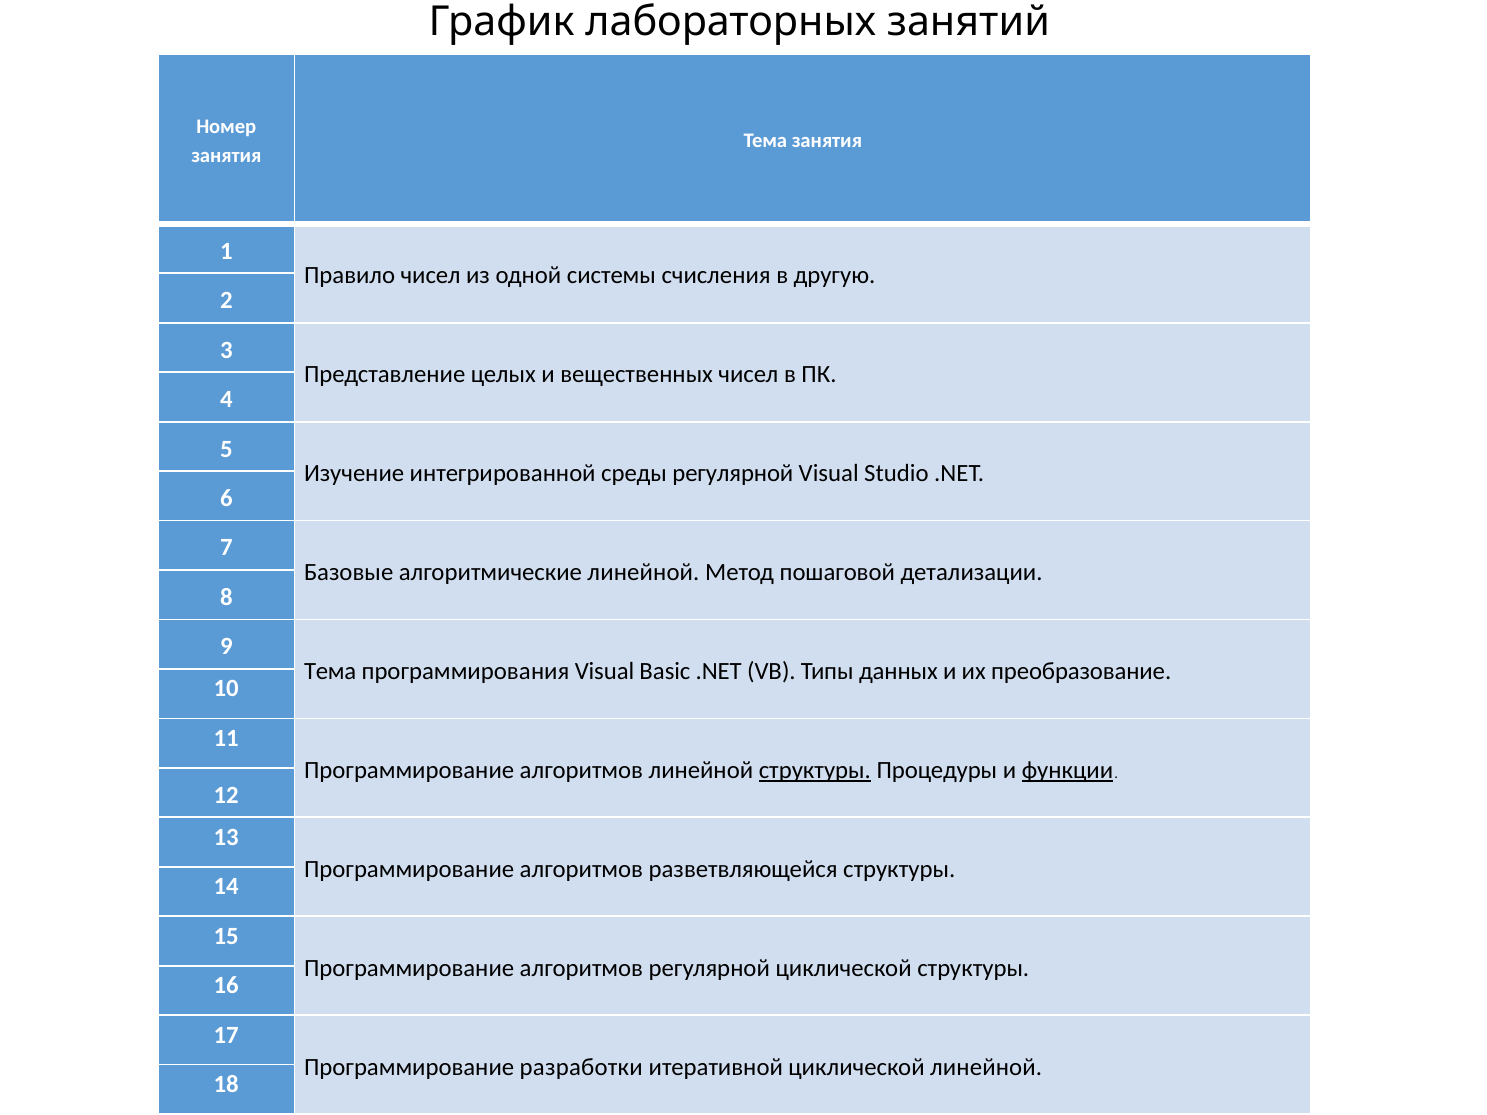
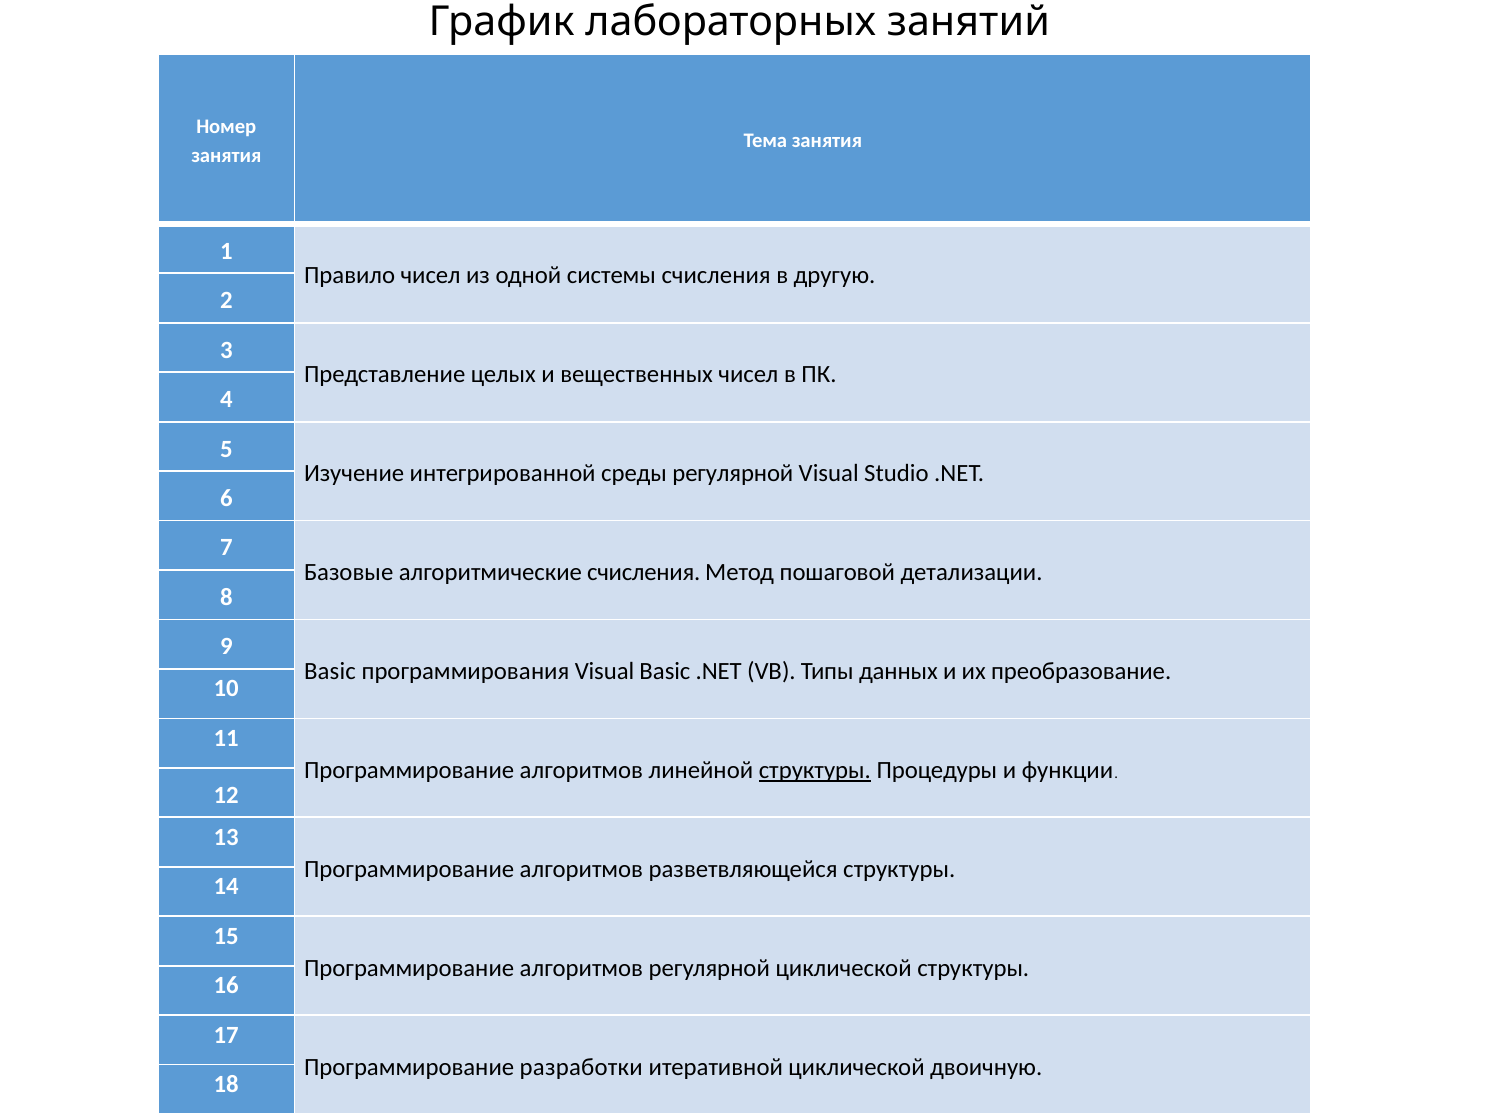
алгоритмические линейной: линейной -> счисления
Тема at (330, 672): Тема -> Basic
функции underline: present -> none
циклической линейной: линейной -> двоичную
